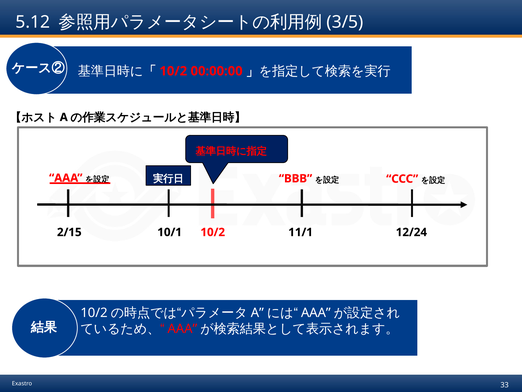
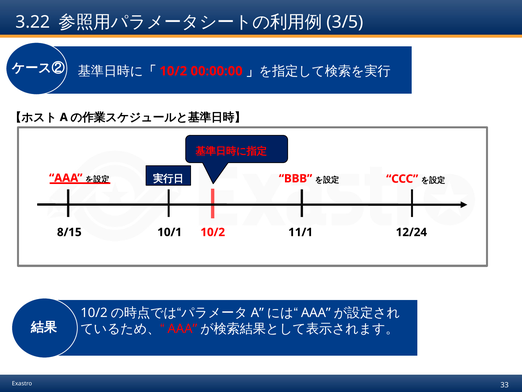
5.12: 5.12 -> 3.22
2/15: 2/15 -> 8/15
